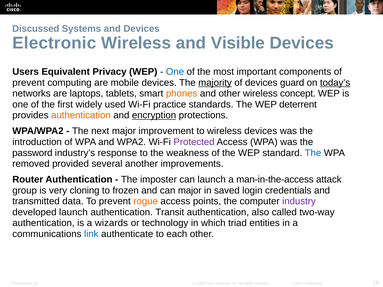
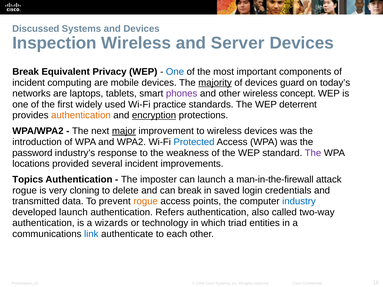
Electronic: Electronic -> Inspection
Visible: Visible -> Server
Users at (26, 72): Users -> Break
prevent at (29, 83): prevent -> incident
today’s underline: present -> none
phones colour: orange -> purple
major at (124, 131) underline: none -> present
Protected colour: purple -> blue
The at (313, 153) colour: blue -> purple
removed: removed -> locations
several another: another -> incident
Router: Router -> Topics
man-in-the-access: man-in-the-access -> man-in-the-firewall
group at (25, 191): group -> rogue
frozen: frozen -> delete
can major: major -> break
industry colour: purple -> blue
Transit: Transit -> Refers
